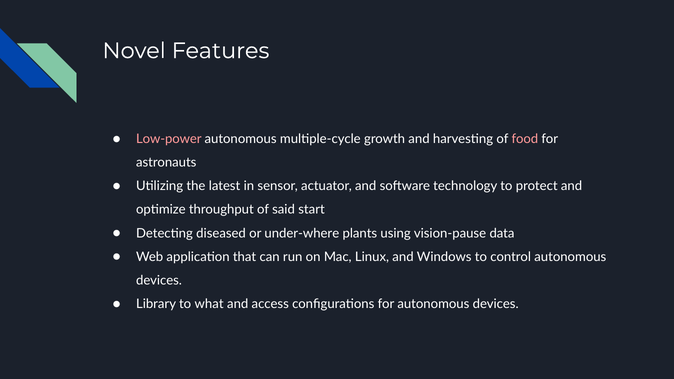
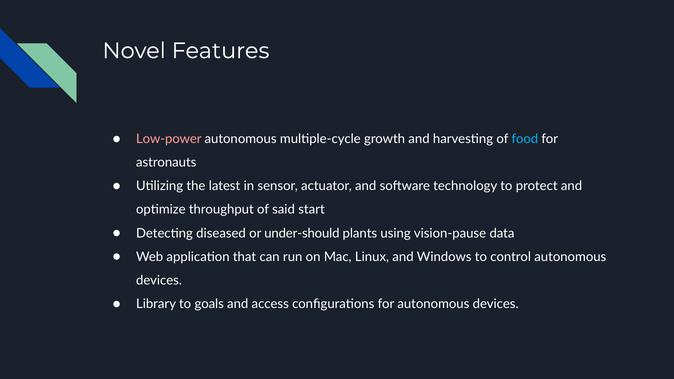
food colour: pink -> light blue
under-where: under-where -> under-should
what: what -> goals
